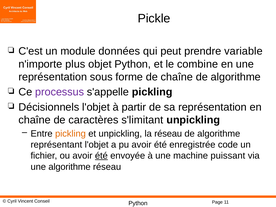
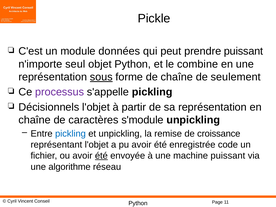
prendre variable: variable -> puissant
plus: plus -> seul
sous underline: none -> present
chaîne de algorithme: algorithme -> seulement
s'limitant: s'limitant -> s'module
pickling at (70, 134) colour: orange -> blue
la réseau: réseau -> remise
algorithme at (219, 134): algorithme -> croissance
